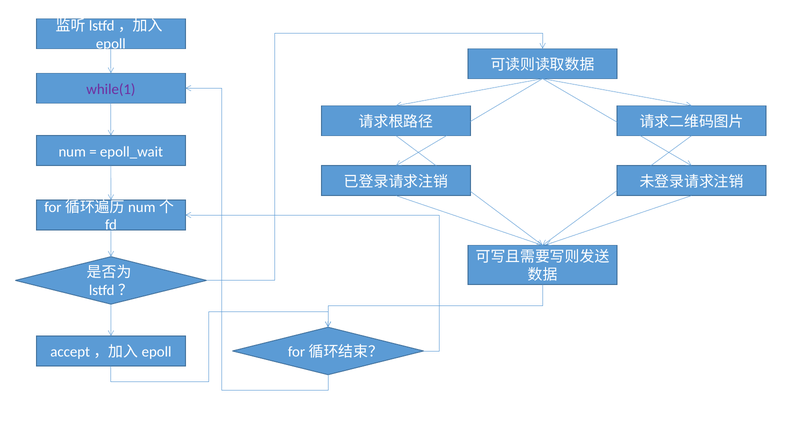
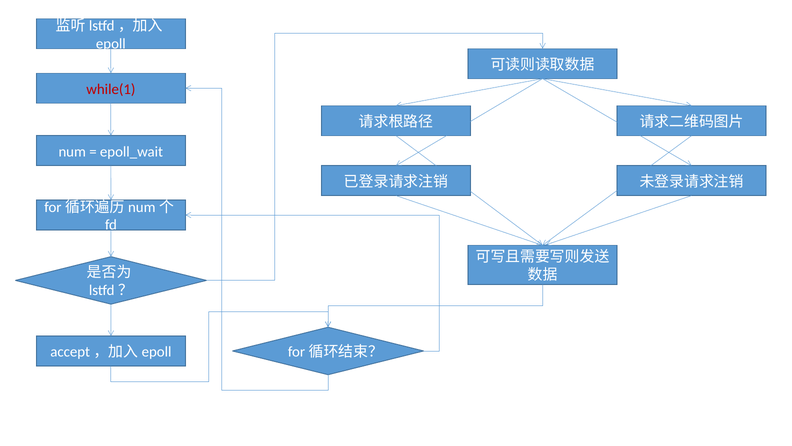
while(1 colour: purple -> red
